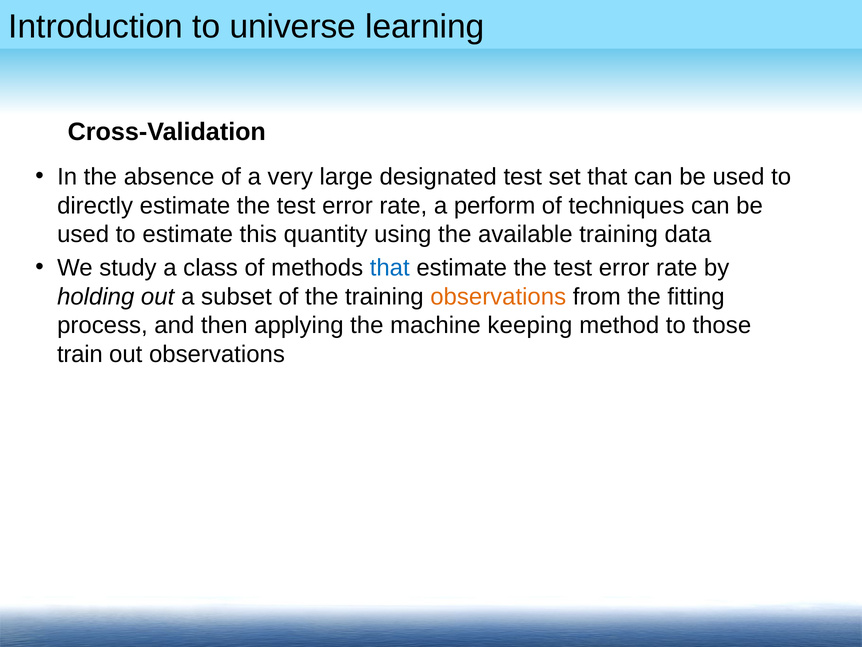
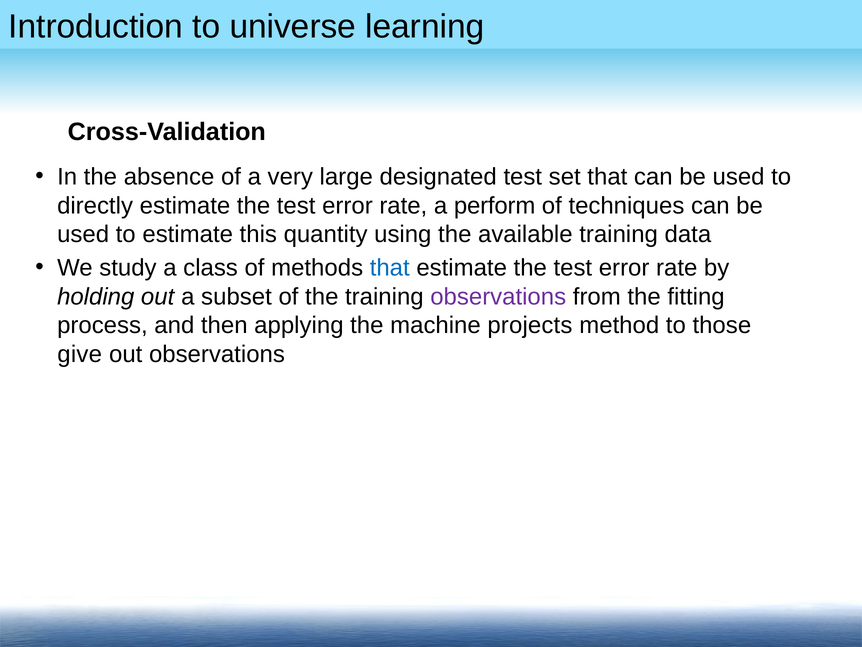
observations at (498, 296) colour: orange -> purple
keeping: keeping -> projects
train: train -> give
